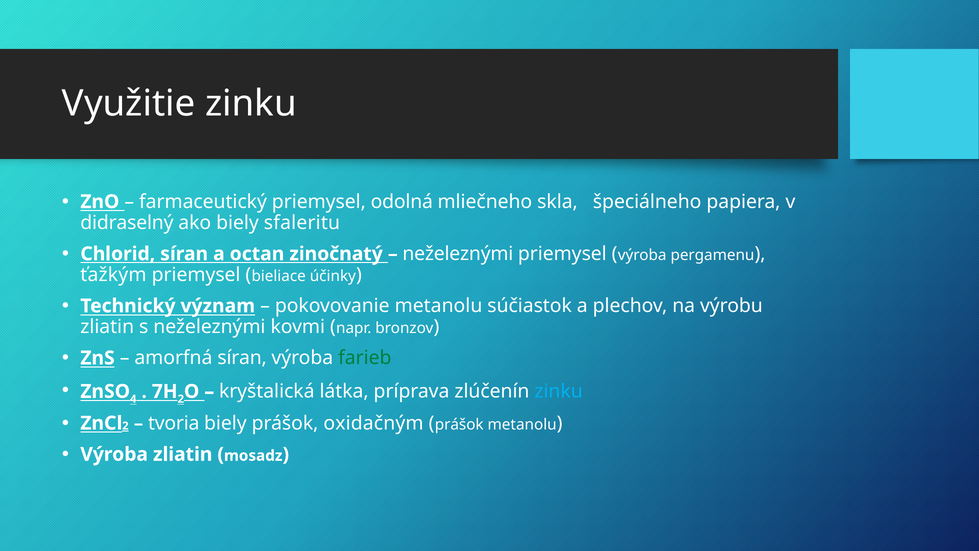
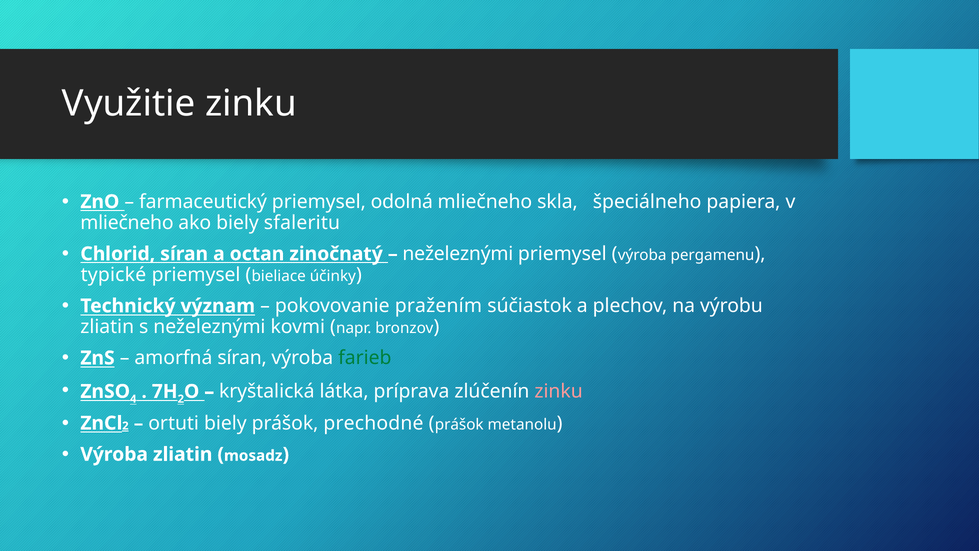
didraselný at (127, 223): didraselný -> mliečneho
ťažkým: ťažkým -> typické
pokovovanie metanolu: metanolu -> pražením
zinku at (559, 391) colour: light blue -> pink
tvoria: tvoria -> ortuti
oxidačným: oxidačným -> prechodné
